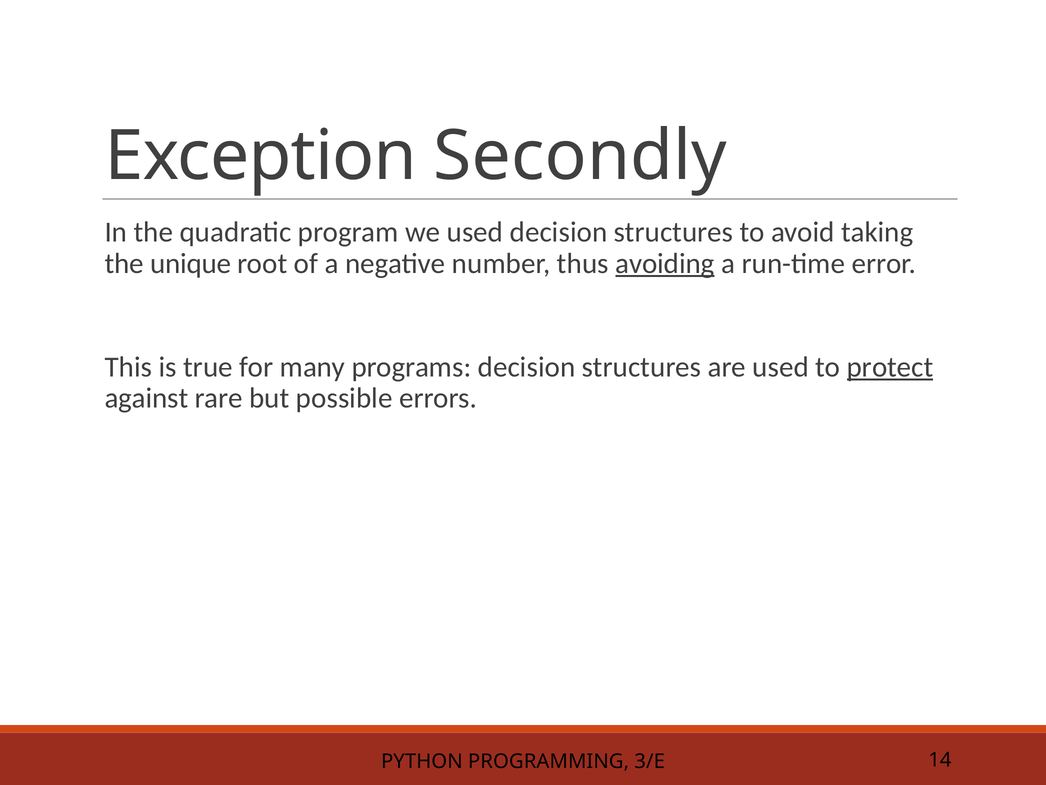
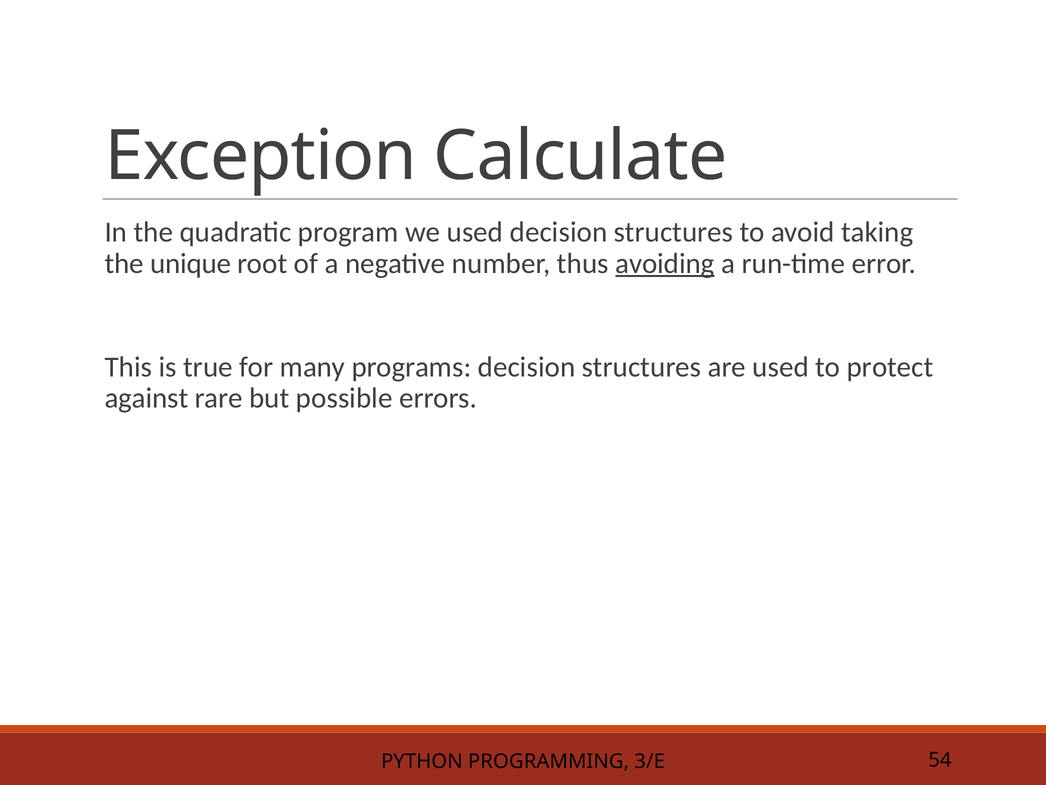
Secondly: Secondly -> Calculate
protect underline: present -> none
14: 14 -> 54
